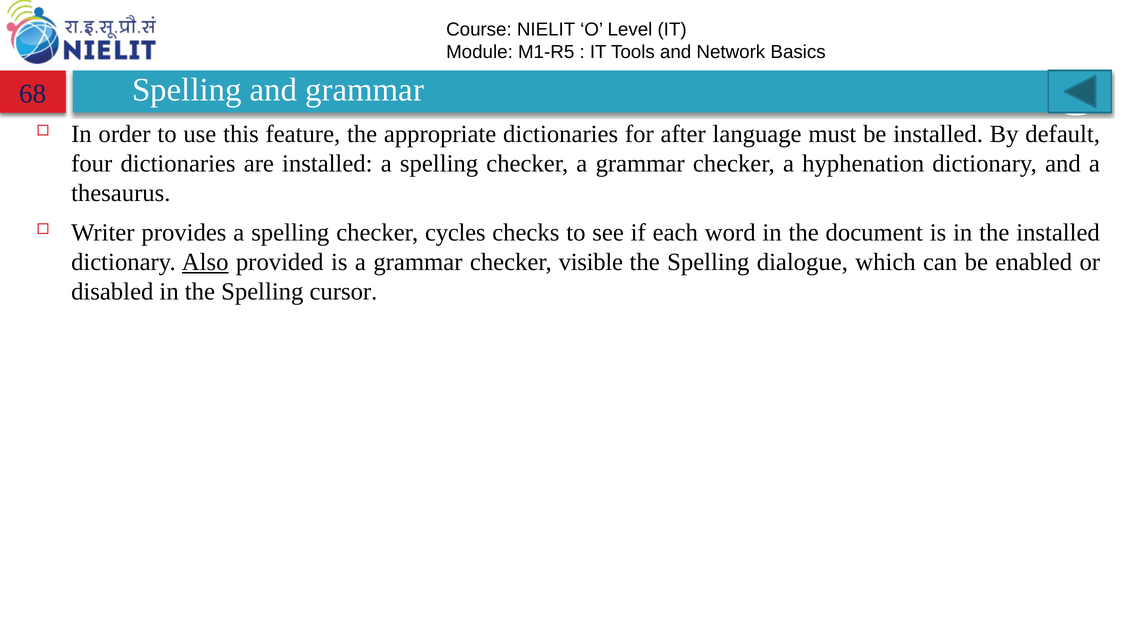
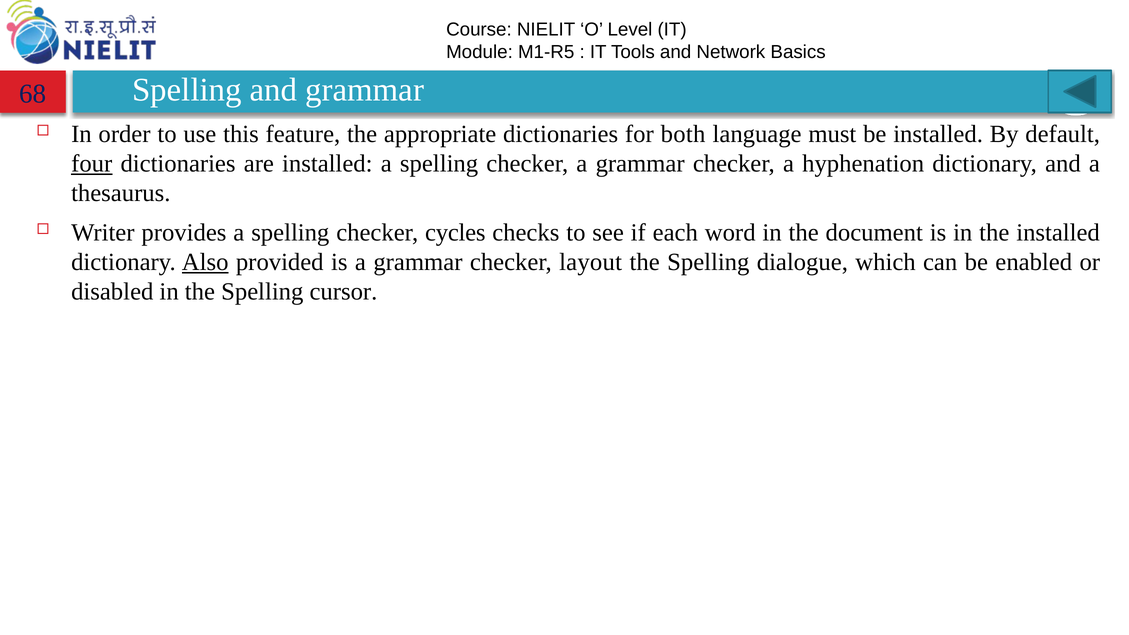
after: after -> both
four underline: none -> present
visible: visible -> layout
